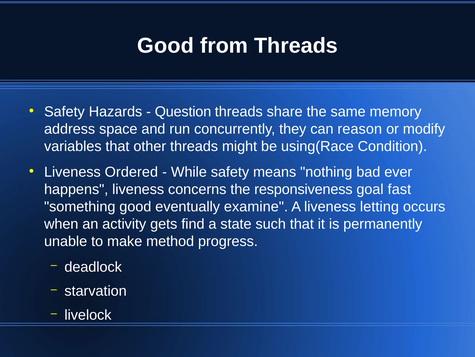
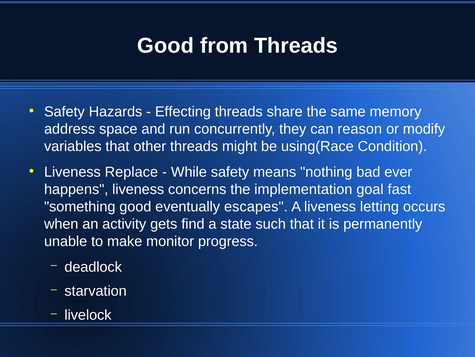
Question: Question -> Effecting
Ordered: Ordered -> Replace
responsiveness: responsiveness -> implementation
examine: examine -> escapes
method: method -> monitor
